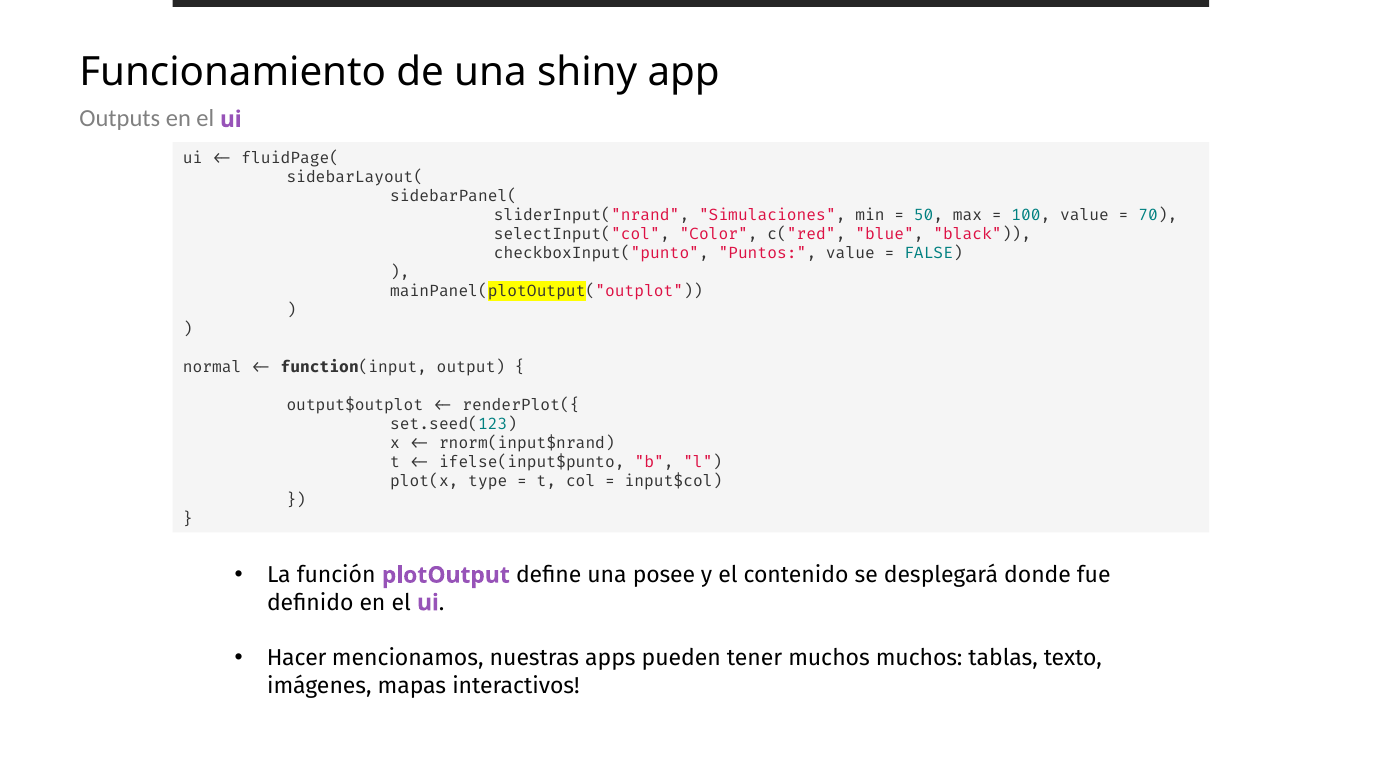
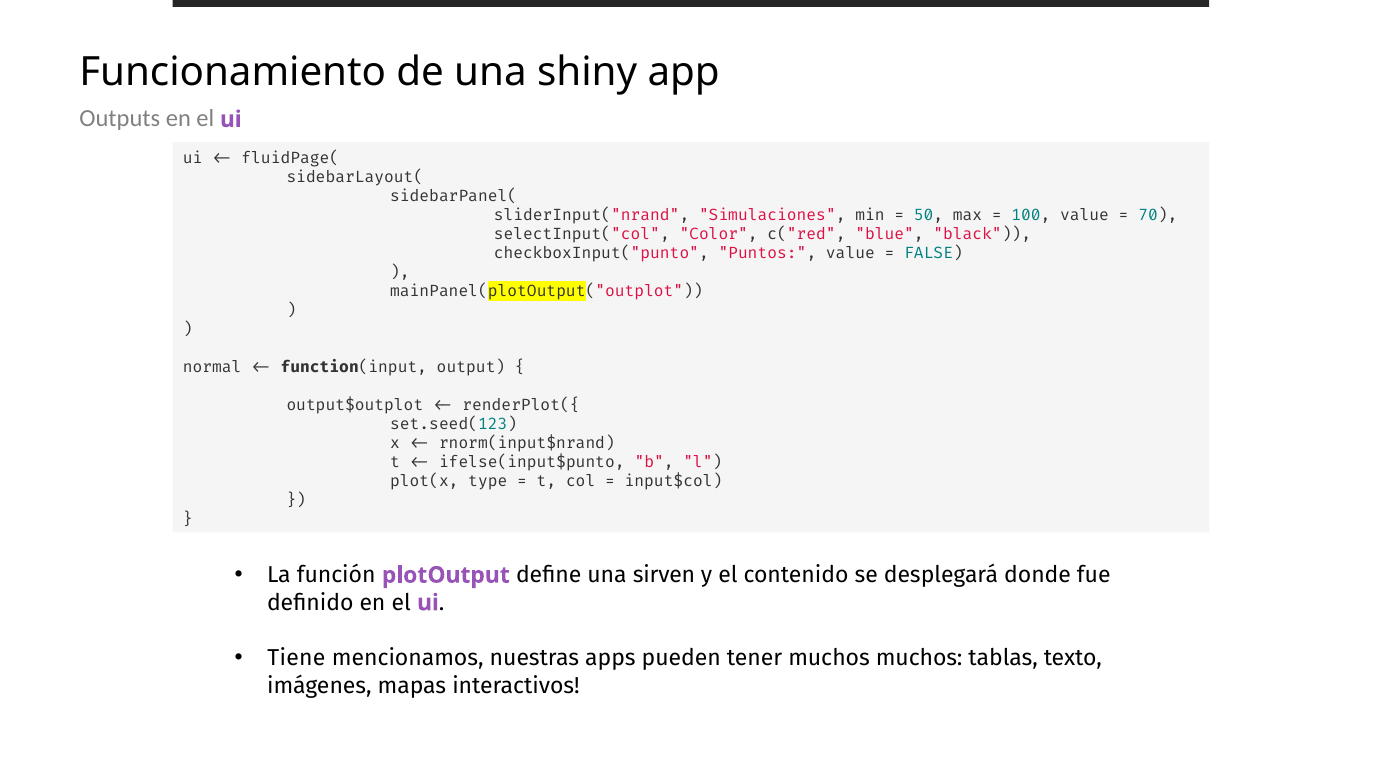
posee: posee -> sirven
Hacer: Hacer -> Tiene
